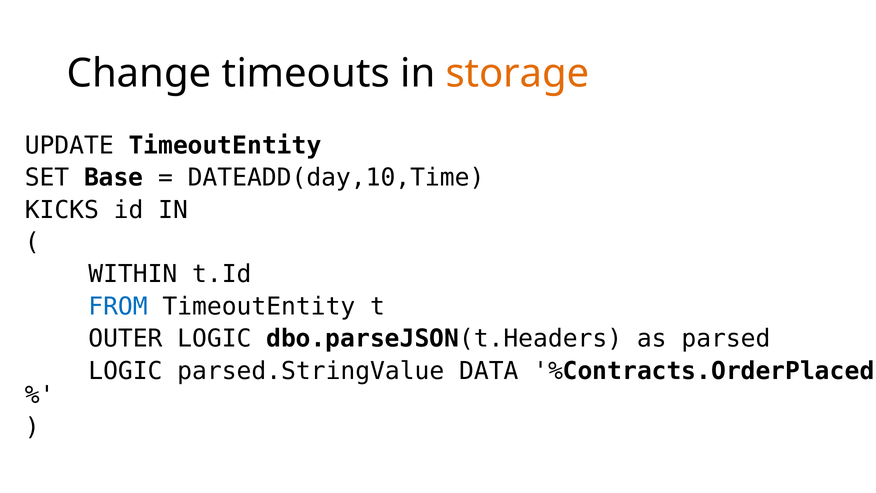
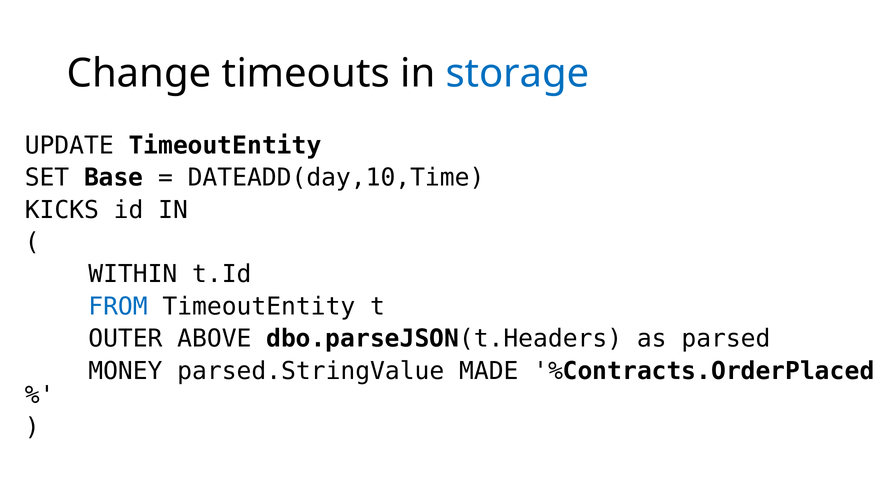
storage colour: orange -> blue
OUTER LOGIC: LOGIC -> ABOVE
LOGIC at (125, 371): LOGIC -> MONEY
DATA: DATA -> MADE
